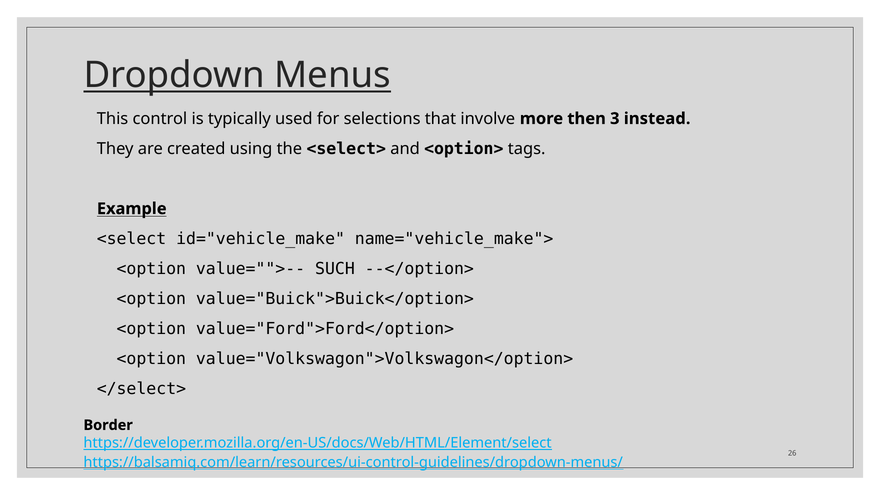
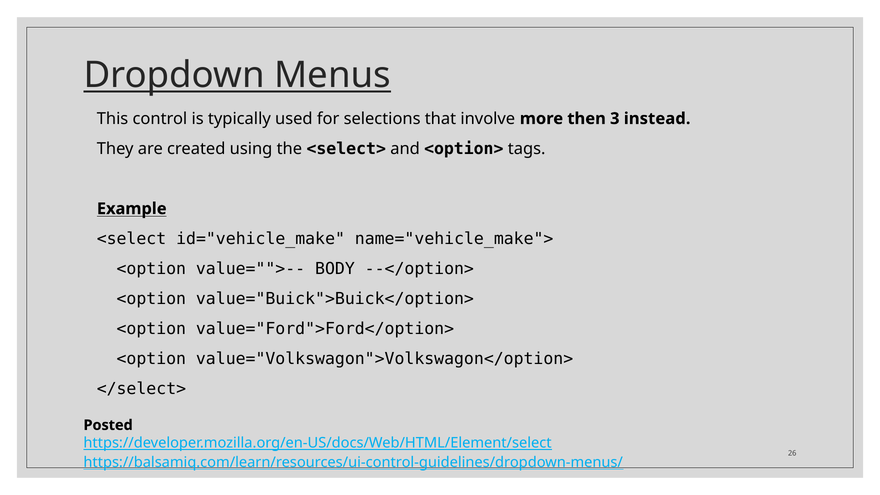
SUCH: SUCH -> BODY
Border: Border -> Posted
